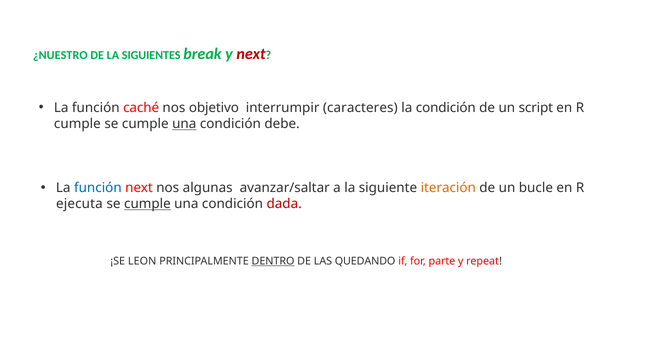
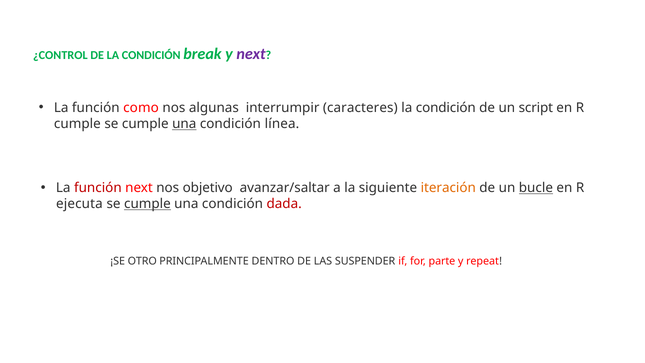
¿NUESTRO: ¿NUESTRO -> ¿CONTROL
DE LA SIGUIENTES: SIGUIENTES -> CONDICIÓN
next at (251, 54) colour: red -> purple
caché: caché -> como
objetivo: objetivo -> algunas
debe: debe -> línea
función at (98, 188) colour: blue -> red
algunas: algunas -> objetivo
bucle underline: none -> present
LEON: LEON -> OTRO
DENTRO underline: present -> none
QUEDANDO: QUEDANDO -> SUSPENDER
